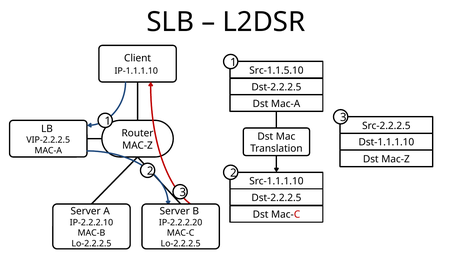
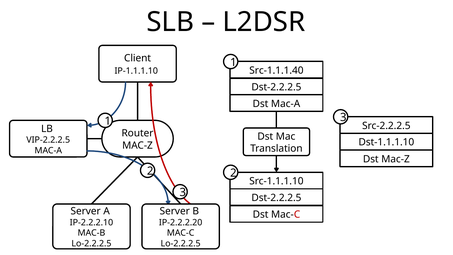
Src-1.1.5.10: Src-1.1.5.10 -> Src-1.1.1.40
